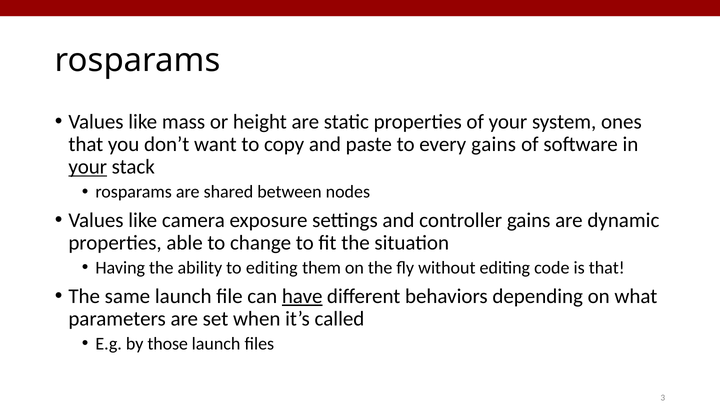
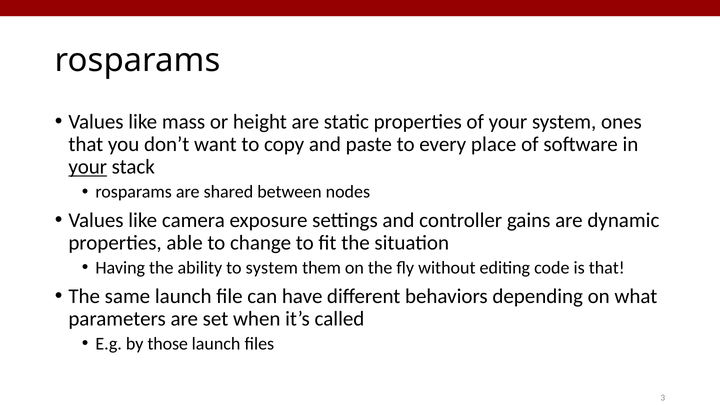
every gains: gains -> place
to editing: editing -> system
have underline: present -> none
